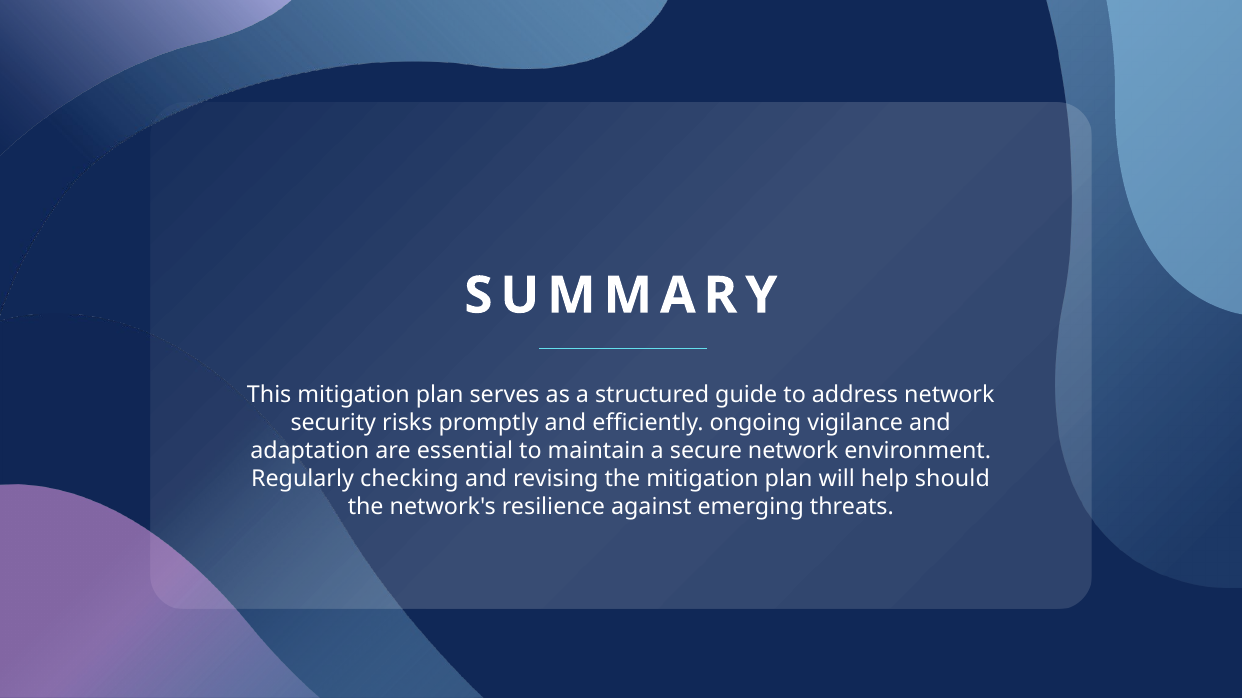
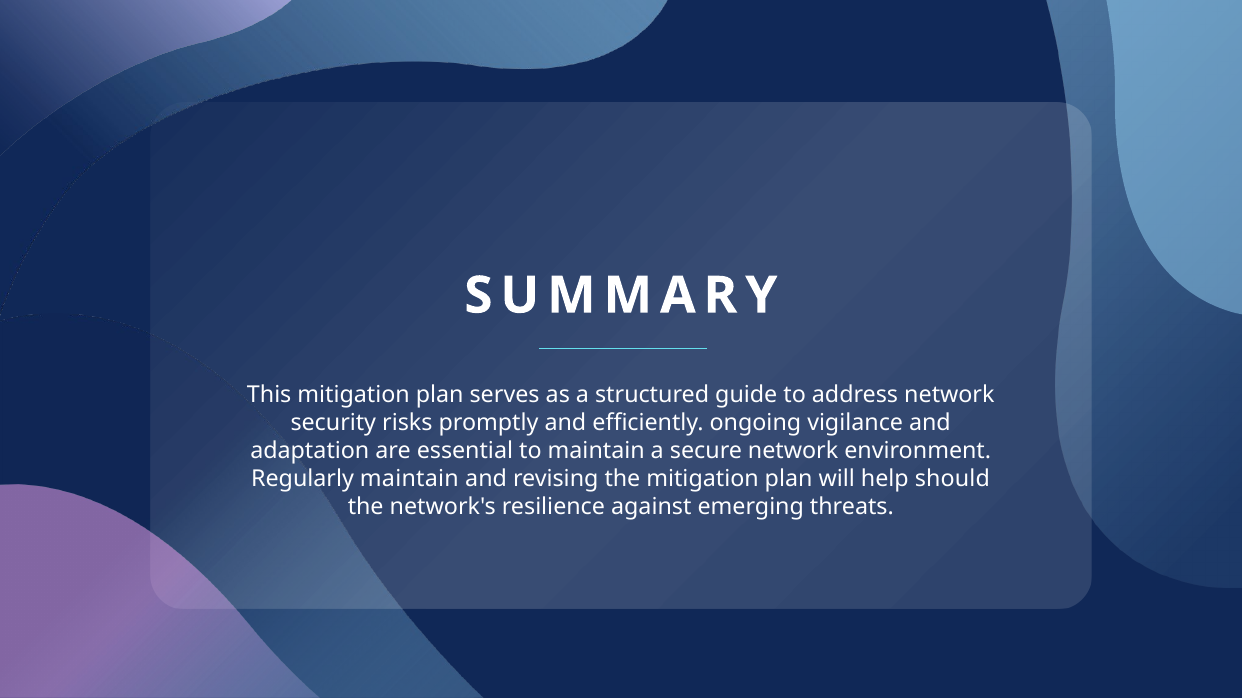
Regularly checking: checking -> maintain
